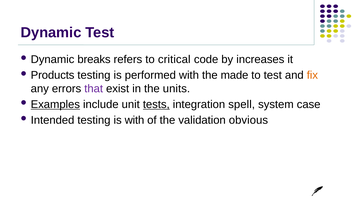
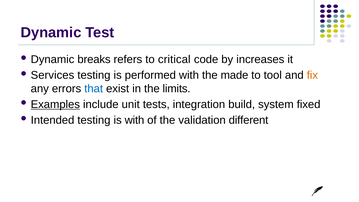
Products: Products -> Services
to test: test -> tool
that colour: purple -> blue
units: units -> limits
tests underline: present -> none
spell: spell -> build
case: case -> fixed
obvious: obvious -> different
